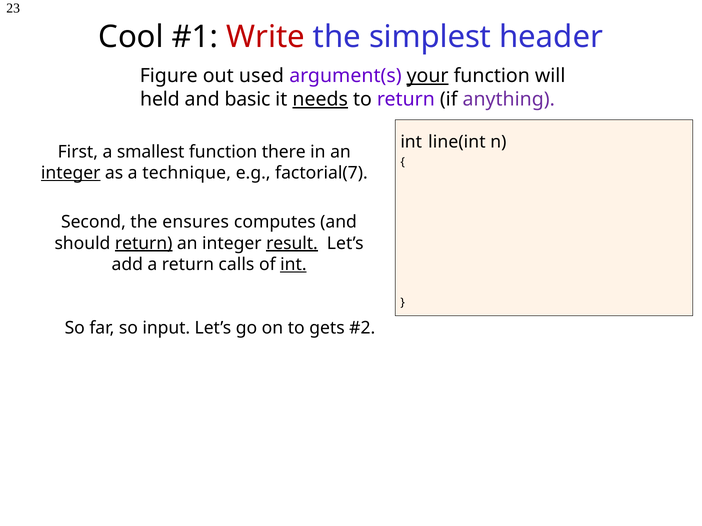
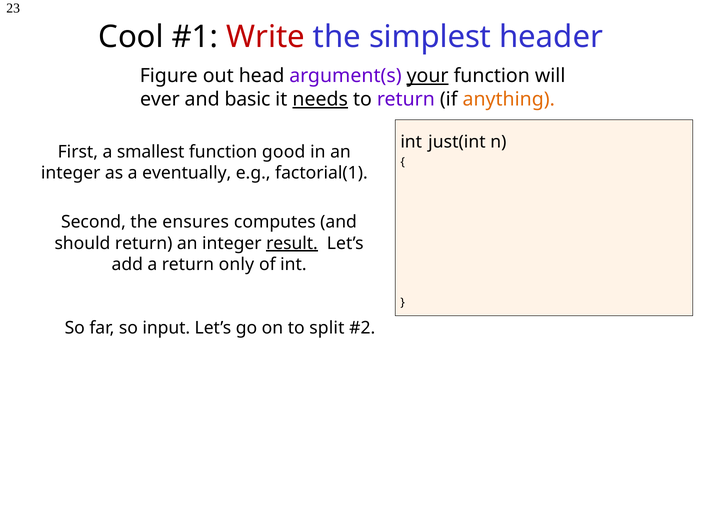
used: used -> head
held: held -> ever
anything colour: purple -> orange
line(int: line(int -> just(int
there: there -> good
integer at (71, 173) underline: present -> none
technique: technique -> eventually
factorial(7: factorial(7 -> factorial(1
return at (144, 243) underline: present -> none
calls: calls -> only
int at (293, 265) underline: present -> none
gets: gets -> split
